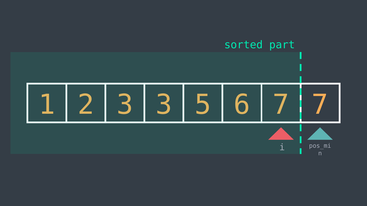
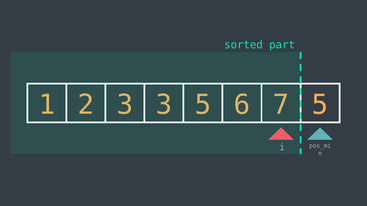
7 at (320, 105): 7 -> 5
